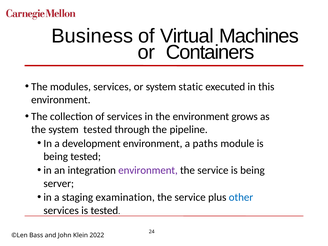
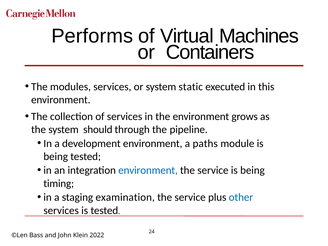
Business: Business -> Performs
system tested: tested -> should
environment at (148, 170) colour: purple -> blue
server: server -> timing
